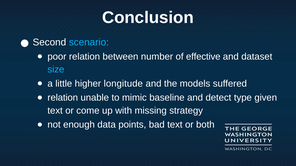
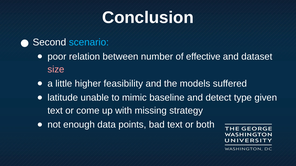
size colour: light blue -> pink
longitude: longitude -> feasibility
relation at (63, 98): relation -> latitude
